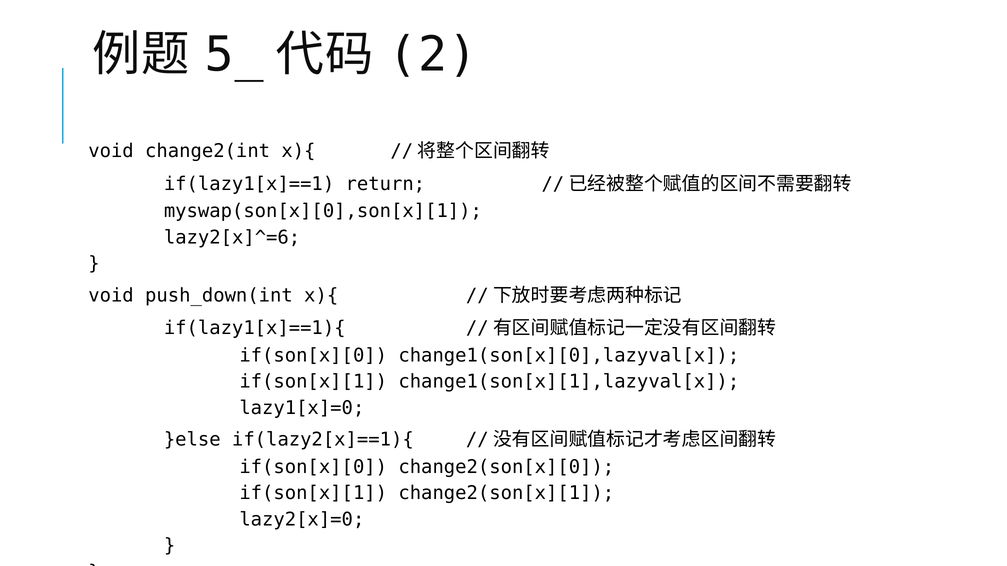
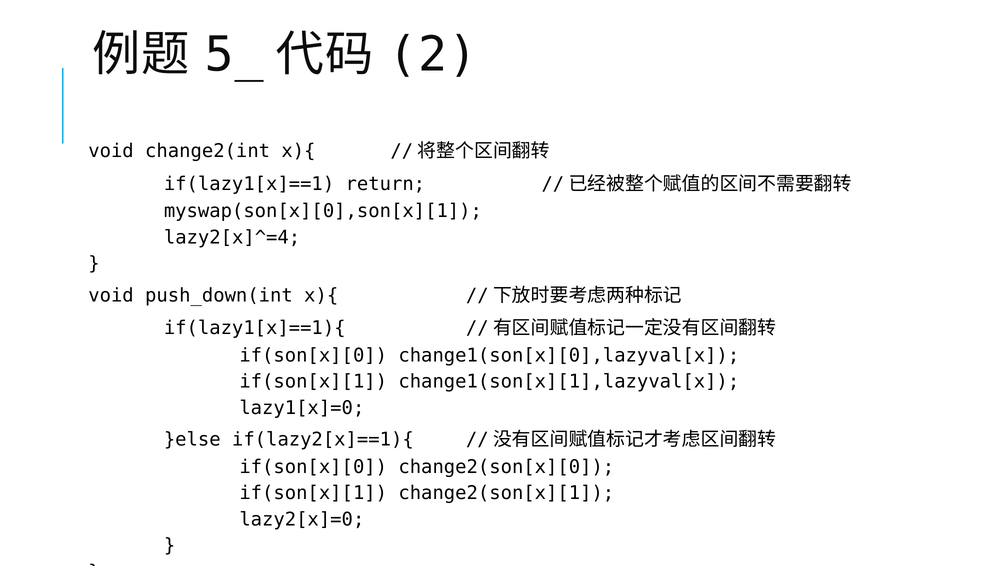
lazy2[x]^=6: lazy2[x]^=6 -> lazy2[x]^=4
